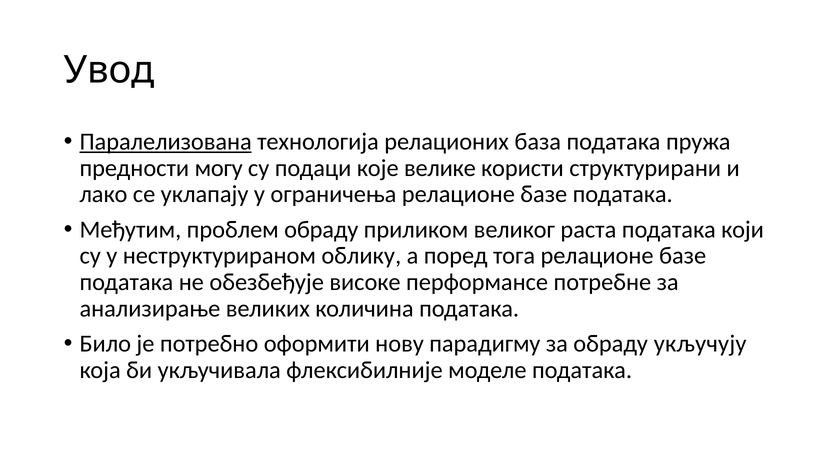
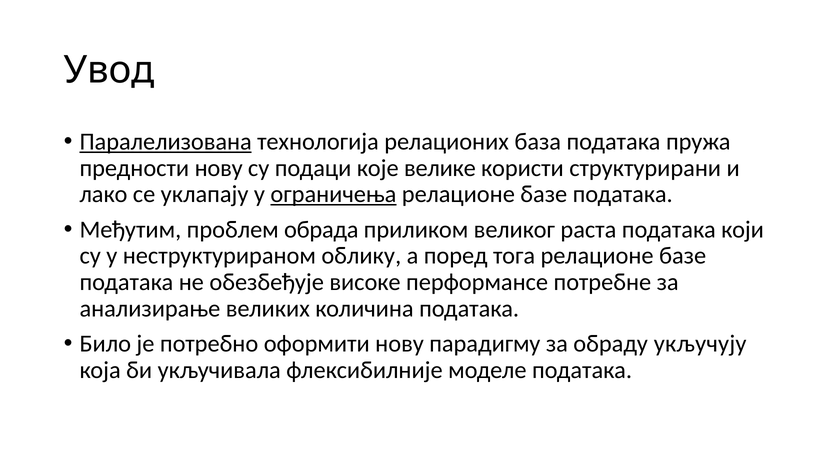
предности могу: могу -> нову
ограничења underline: none -> present
проблем обраду: обраду -> обрада
